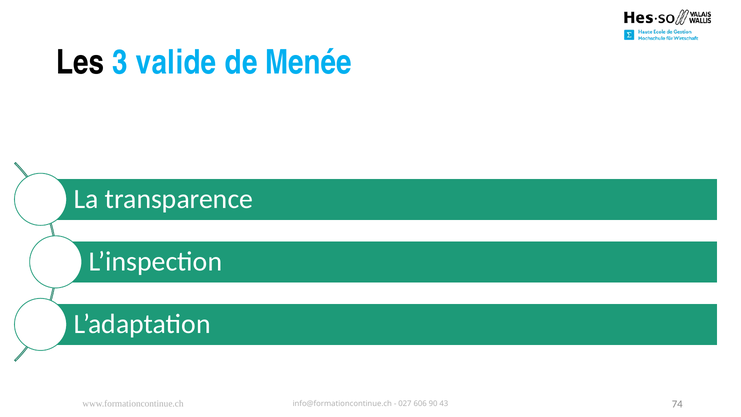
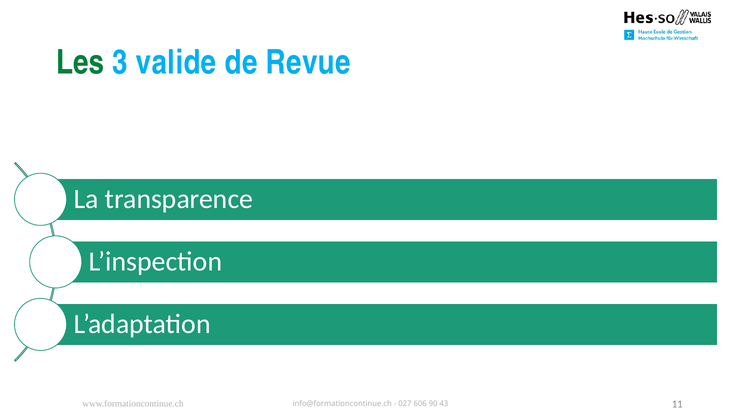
Les colour: black -> green
Menée: Menée -> Revue
74: 74 -> 11
